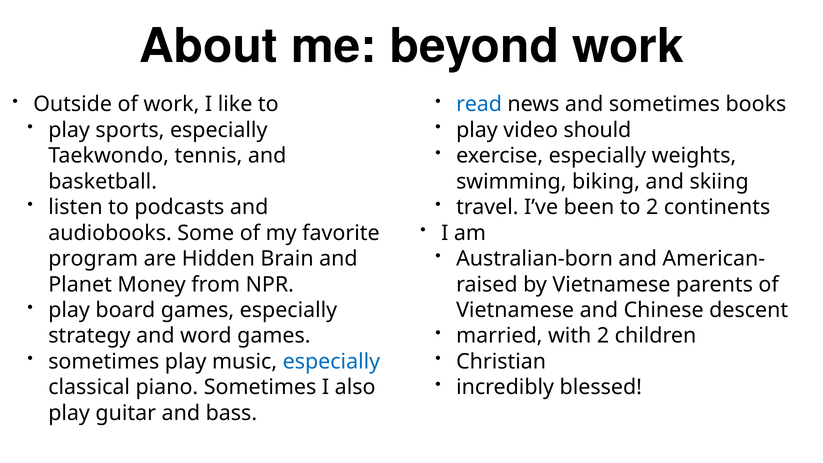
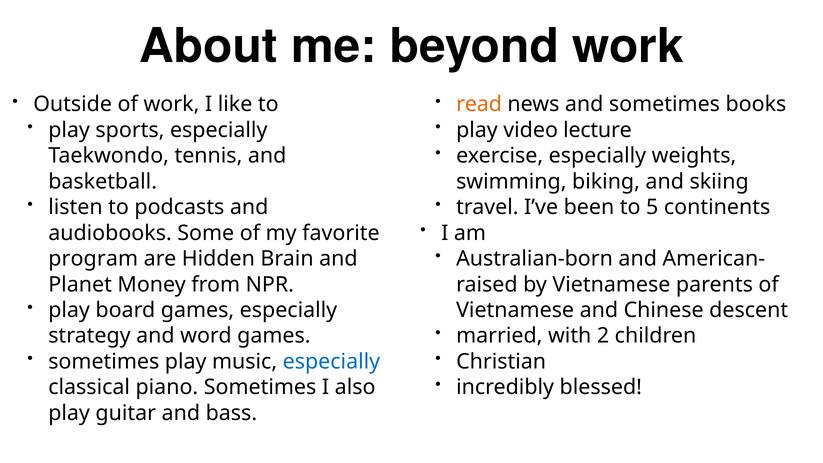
read colour: blue -> orange
should: should -> lecture
to 2: 2 -> 5
